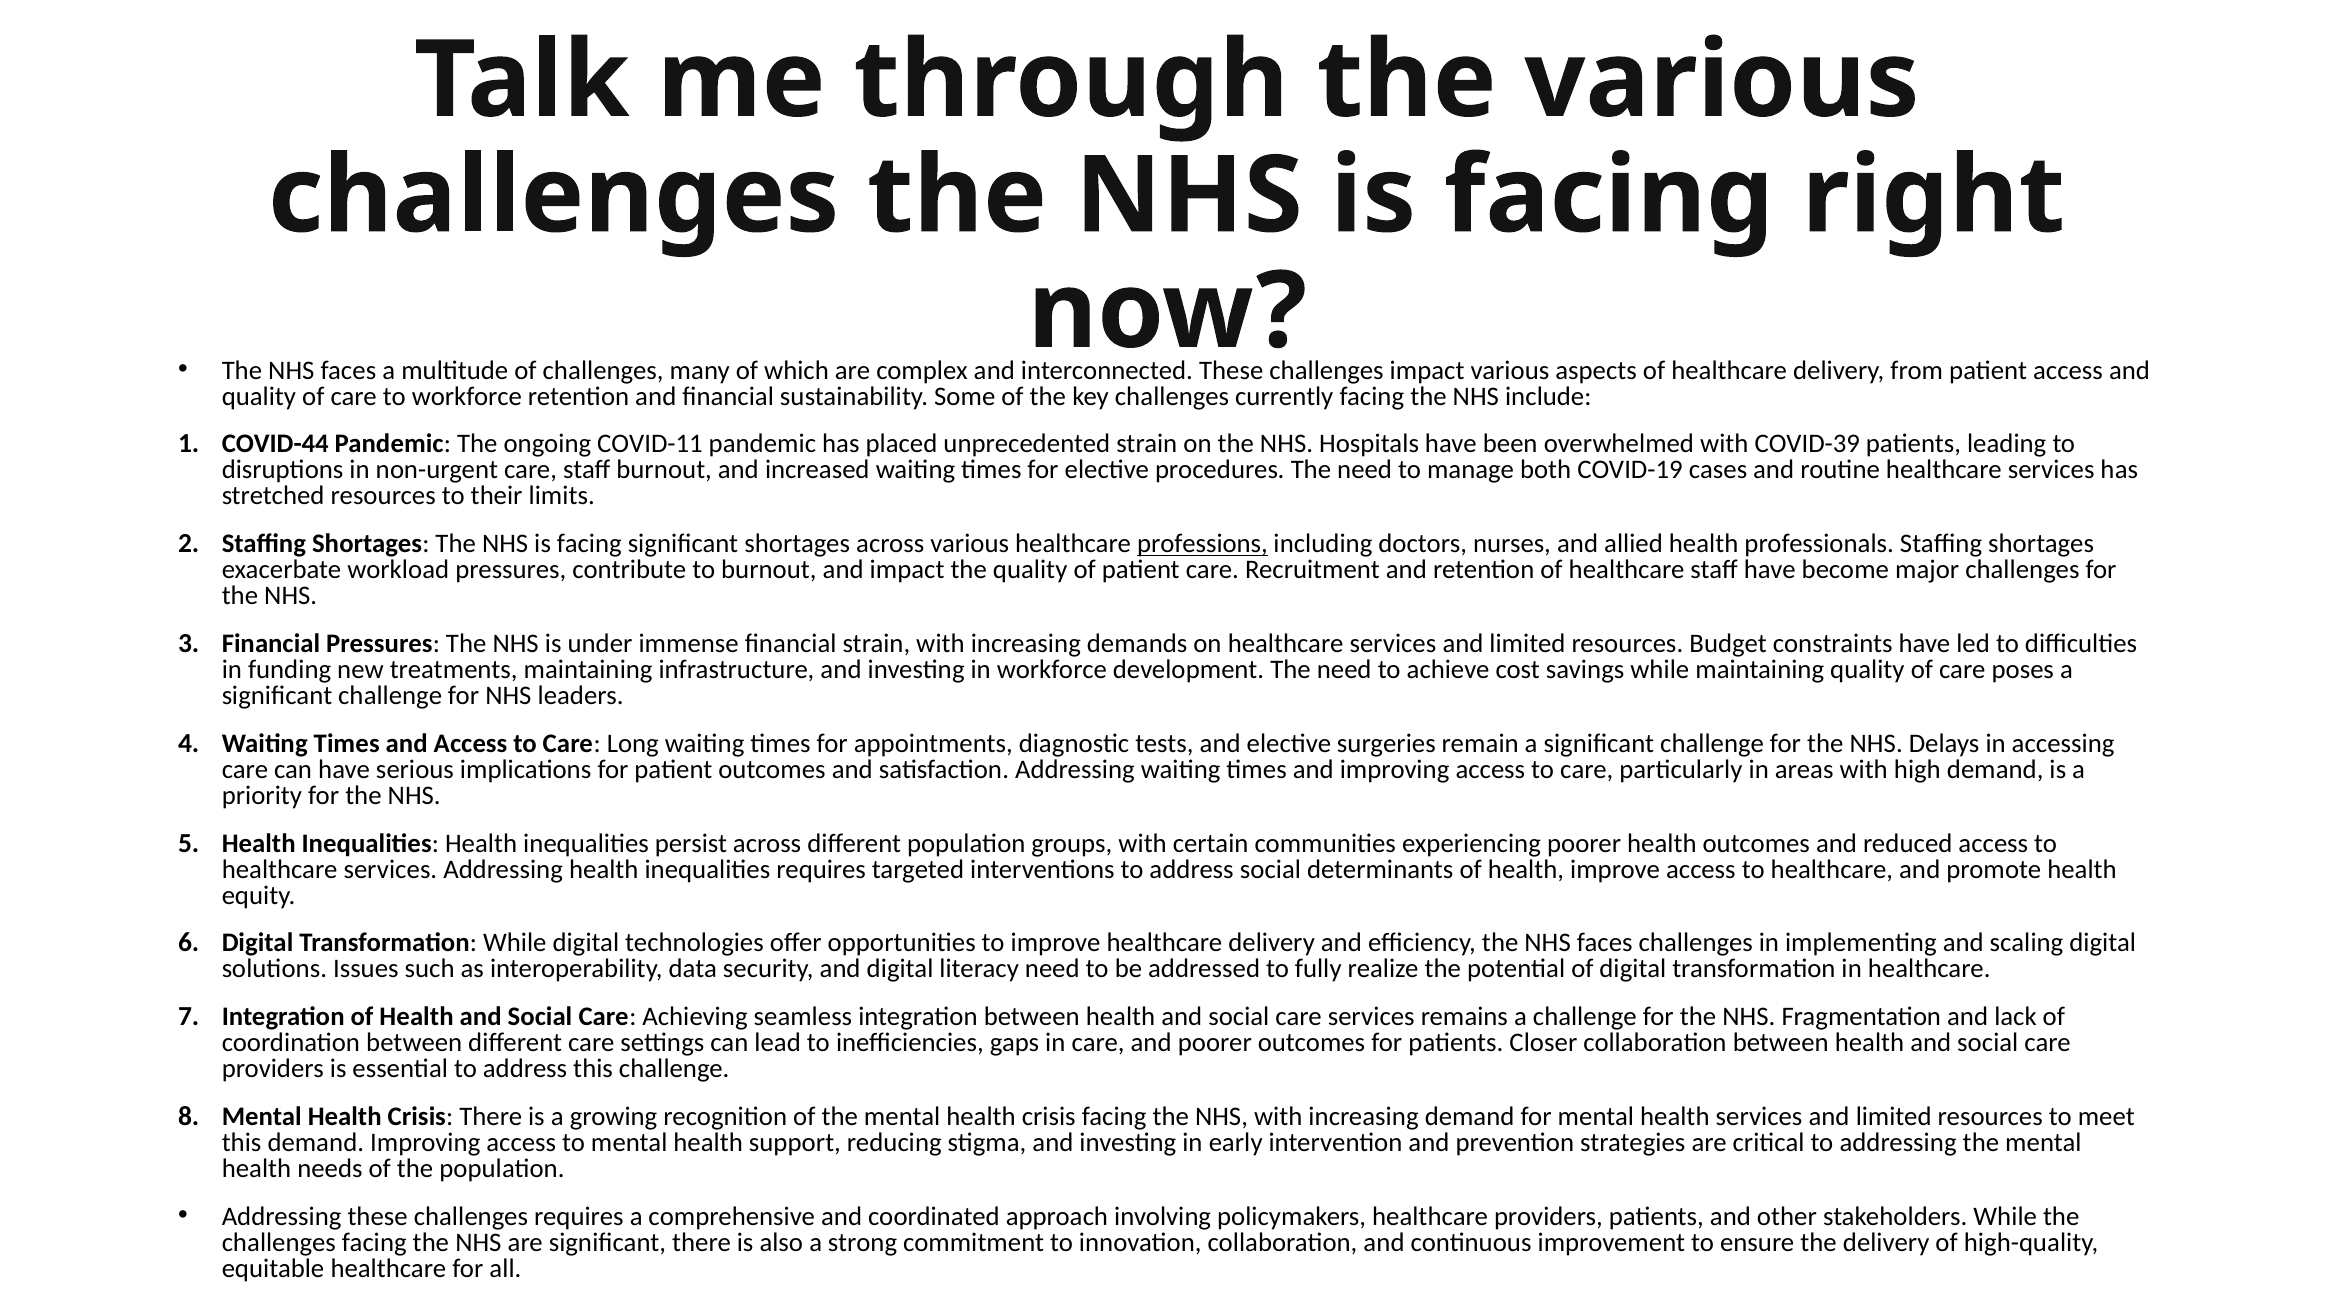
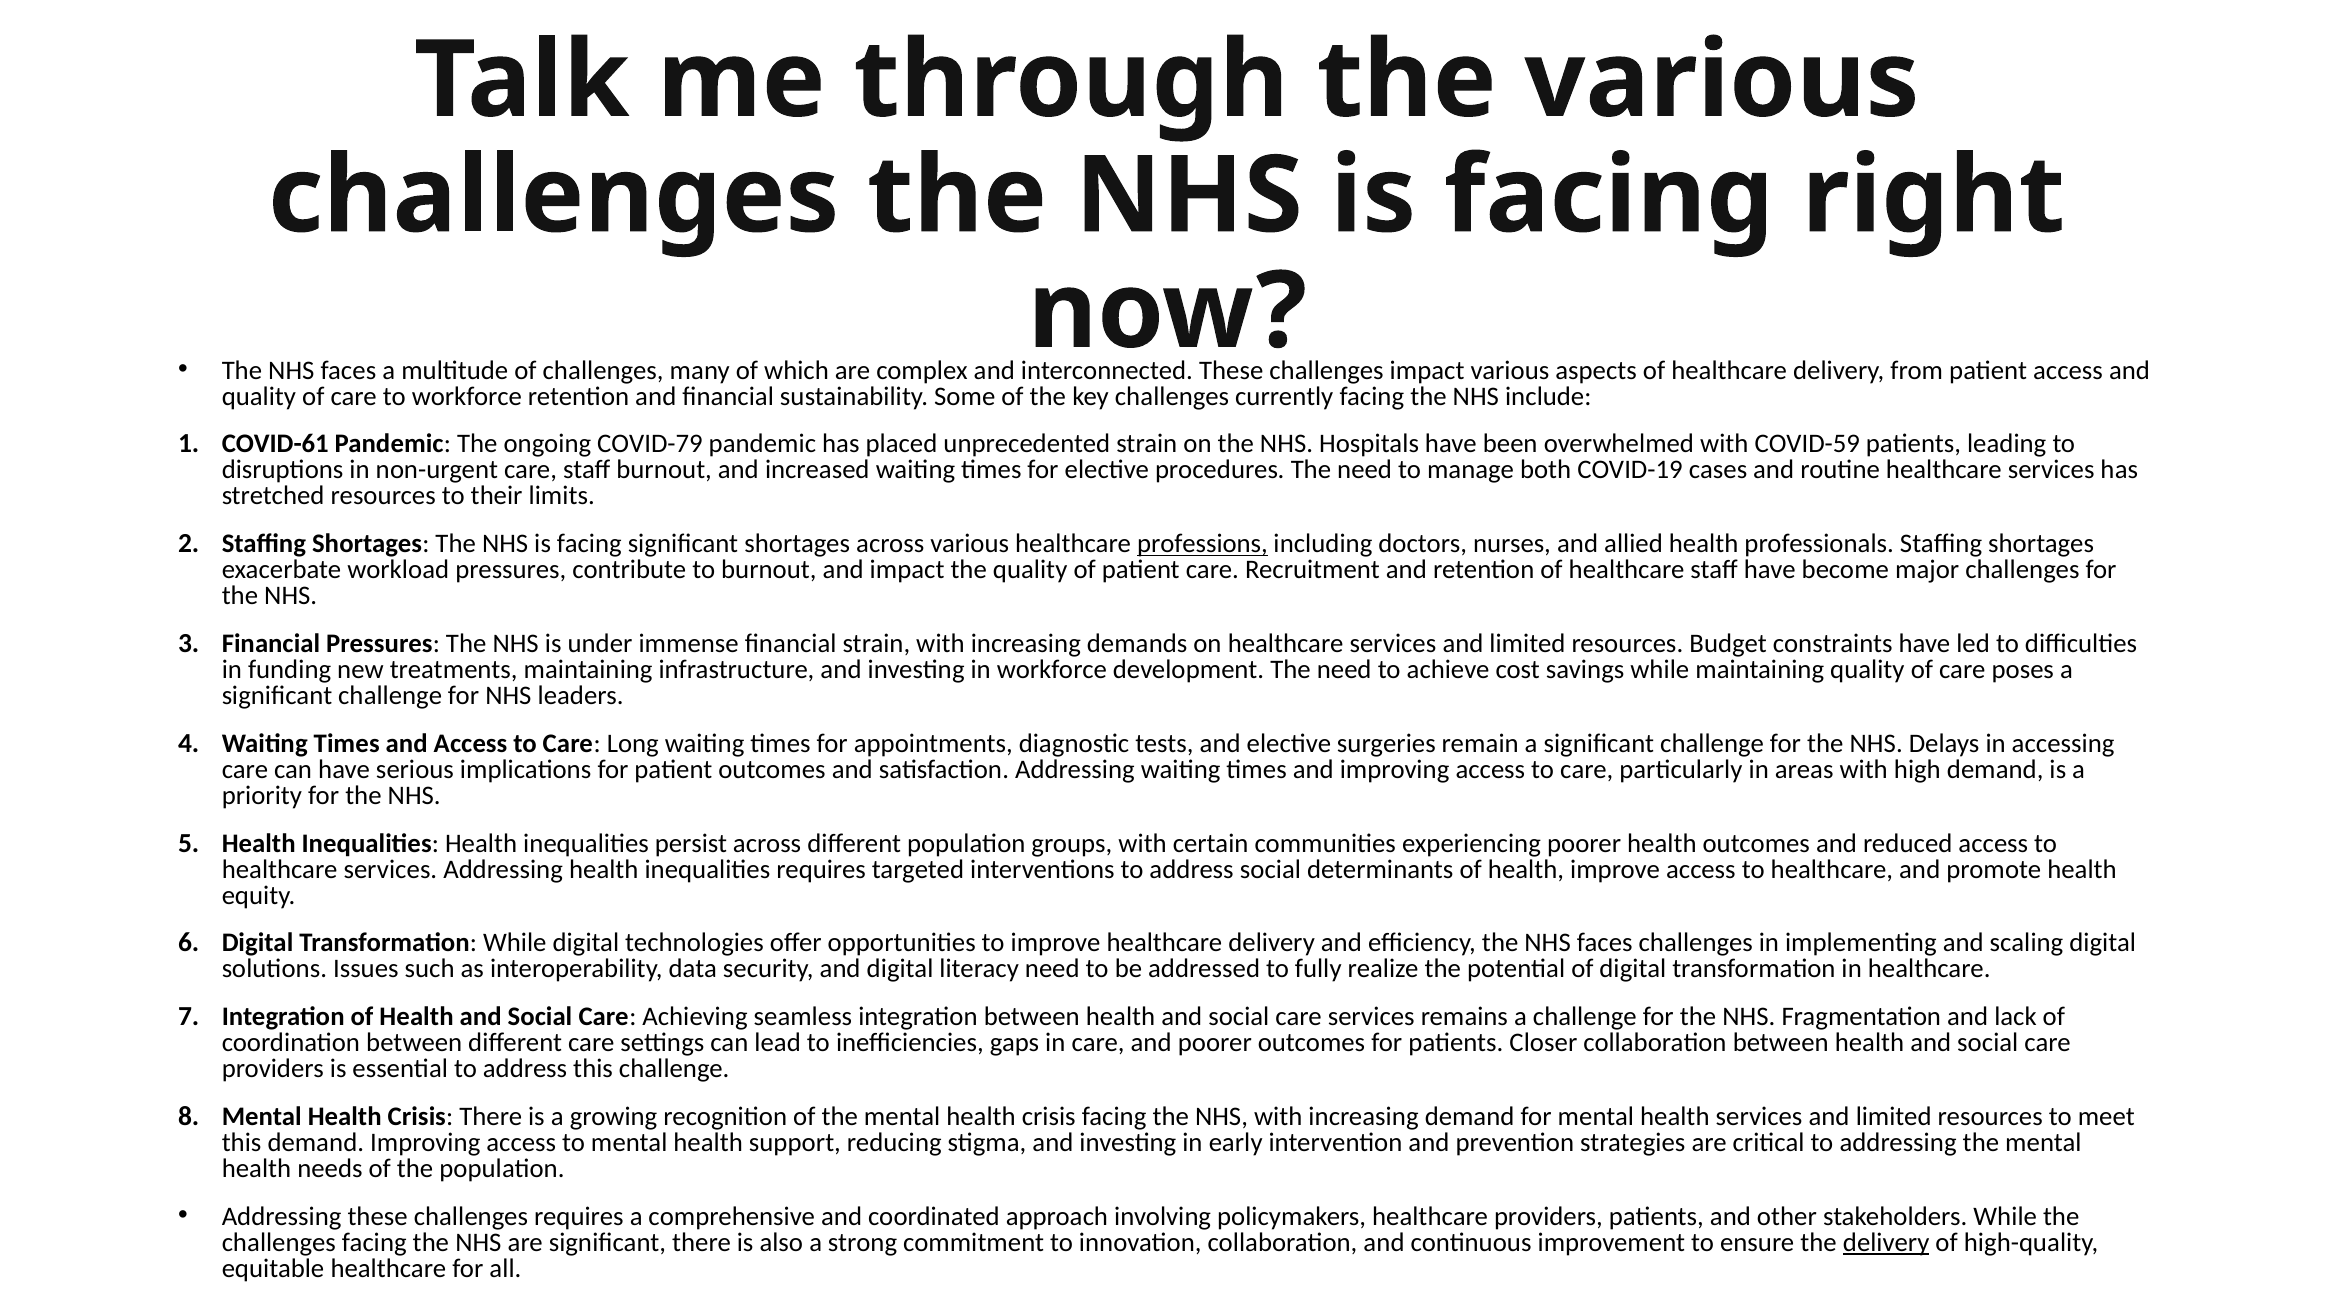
COVID-44: COVID-44 -> COVID-61
COVID-11: COVID-11 -> COVID-79
COVID-39: COVID-39 -> COVID-59
delivery at (1886, 1243) underline: none -> present
